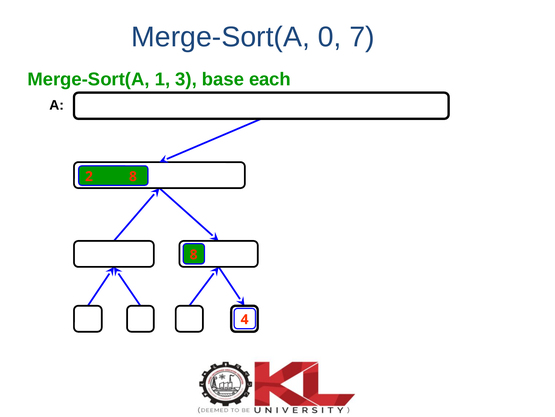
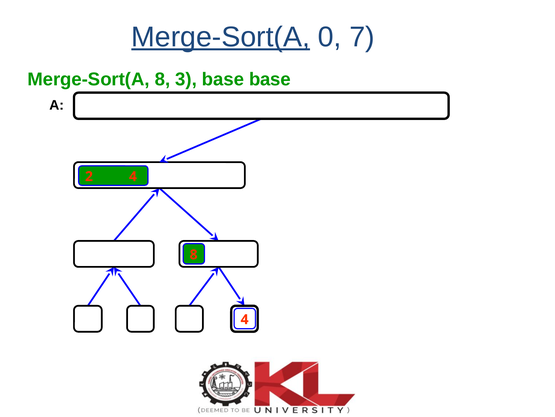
Merge-Sort(A at (221, 37) underline: none -> present
Merge-Sort(A 1: 1 -> 8
base each: each -> base
2 8: 8 -> 4
